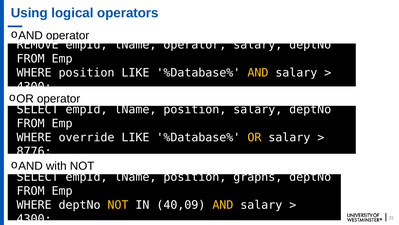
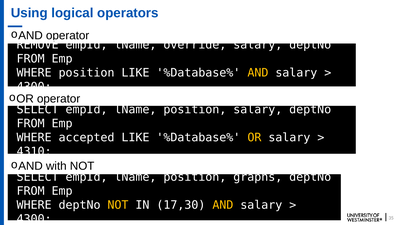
lName operator: operator -> override
override: override -> accepted
8776: 8776 -> 4310
40,09: 40,09 -> 17,30
